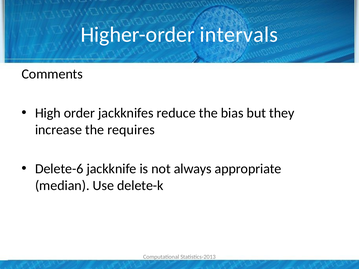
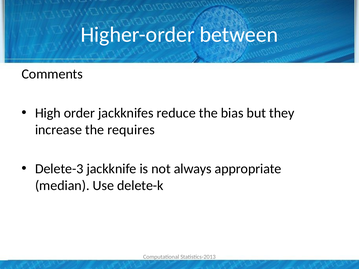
intervals: intervals -> between
Delete-6: Delete-6 -> Delete-3
